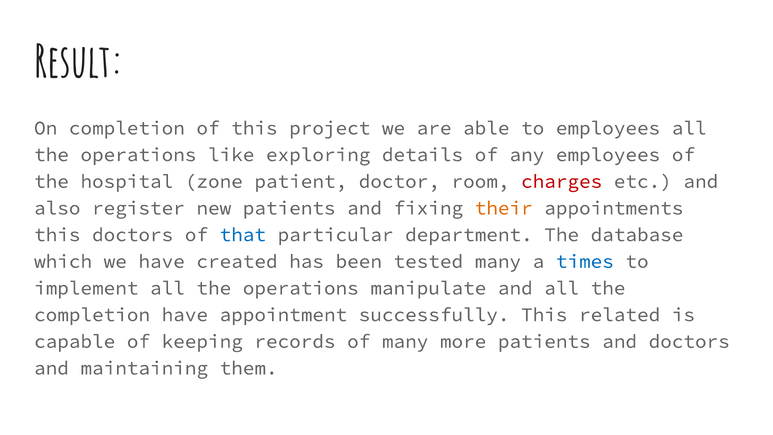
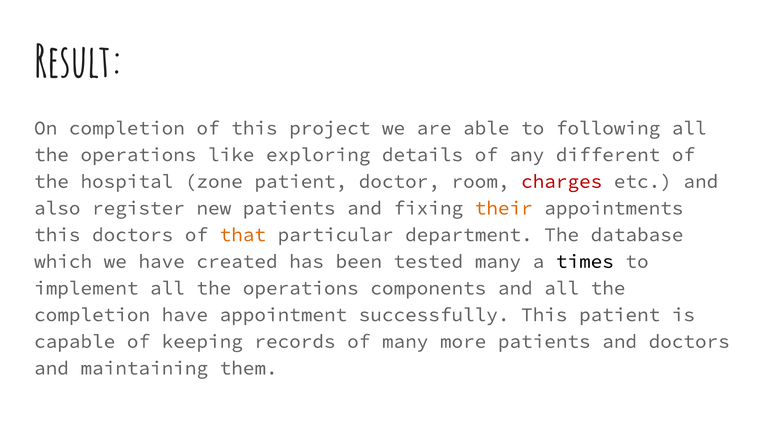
to employees: employees -> following
any employees: employees -> different
that colour: blue -> orange
times colour: blue -> black
manipulate: manipulate -> components
This related: related -> patient
